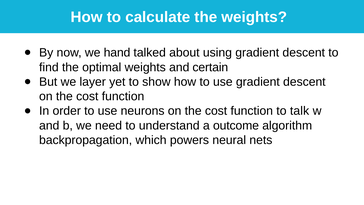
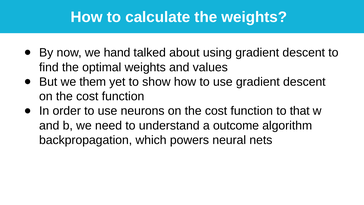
certain: certain -> values
layer: layer -> them
talk: talk -> that
